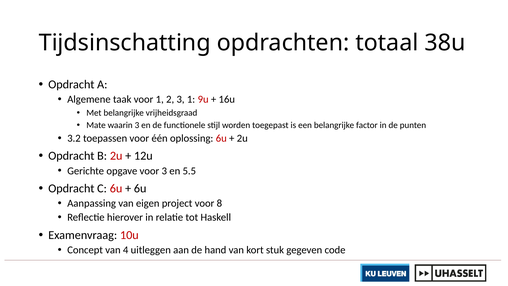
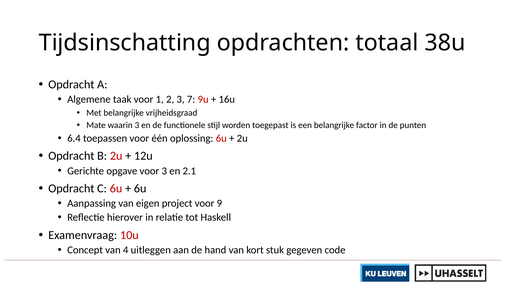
3 1: 1 -> 7
3.2: 3.2 -> 6.4
5.5: 5.5 -> 2.1
8: 8 -> 9
